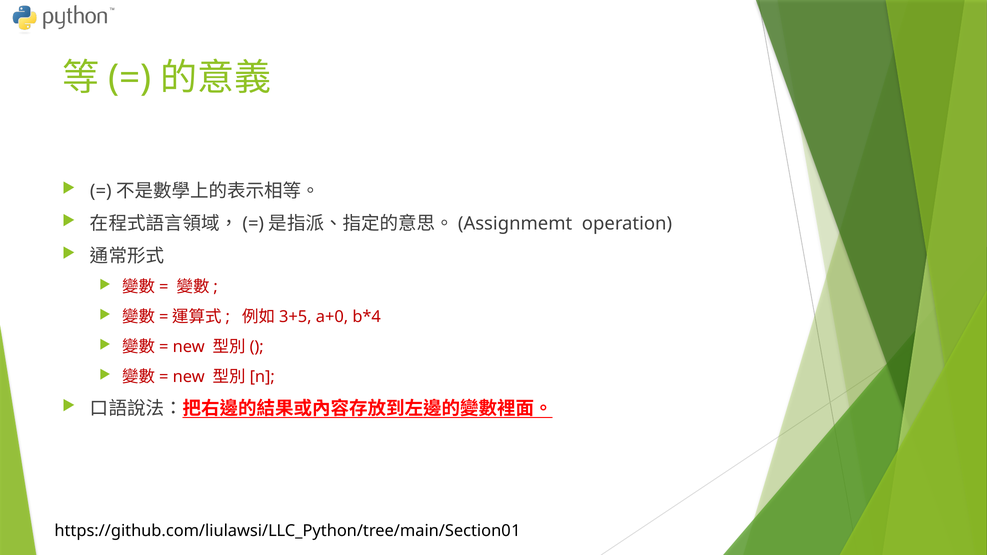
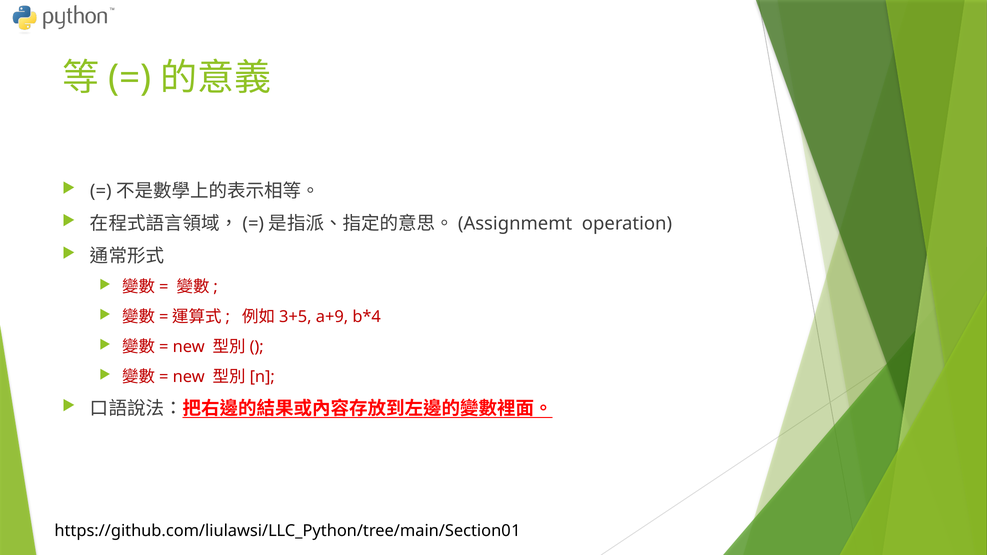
a+0: a+0 -> a+9
